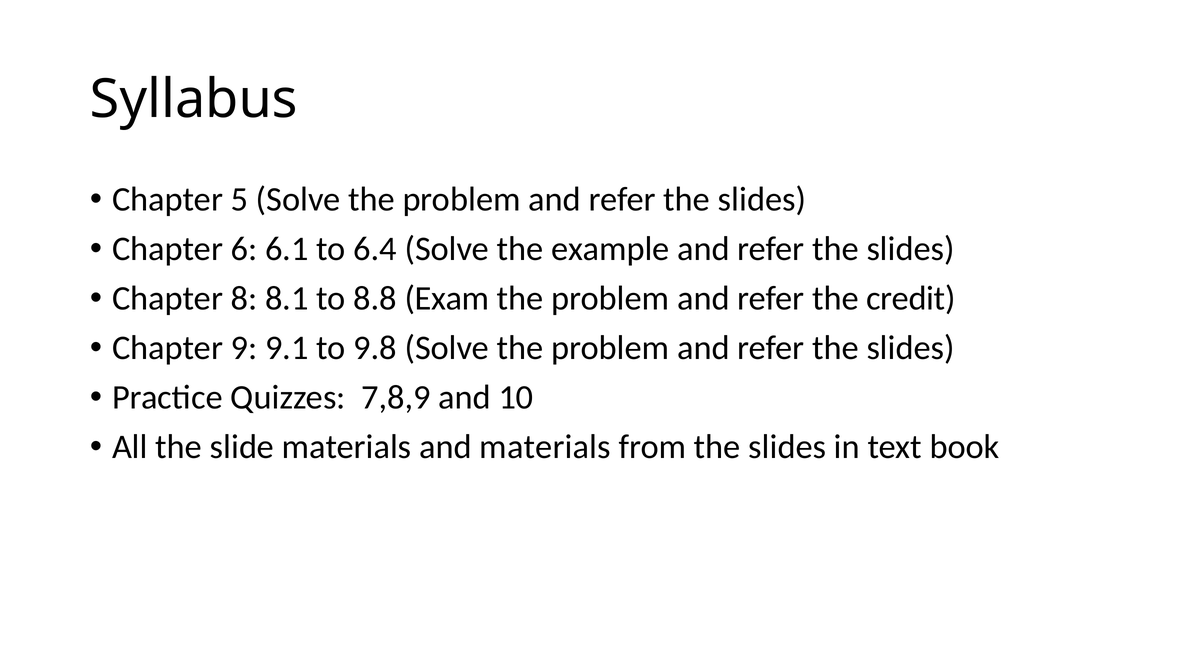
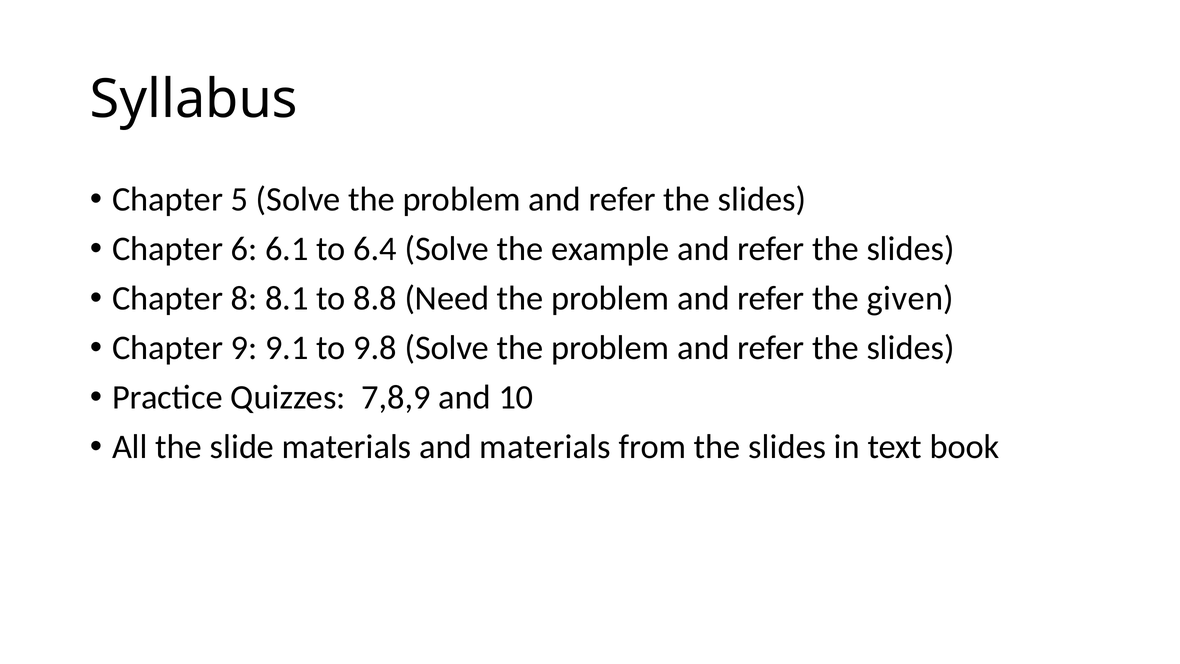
Exam: Exam -> Need
credit: credit -> given
